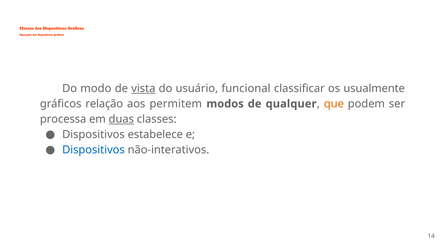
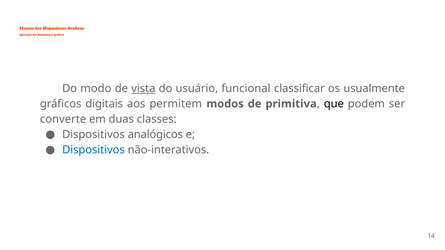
relação: relação -> digitais
qualquer: qualquer -> primitiva
que colour: orange -> black
processa: processa -> converte
duas underline: present -> none
estabelece: estabelece -> analógicos
